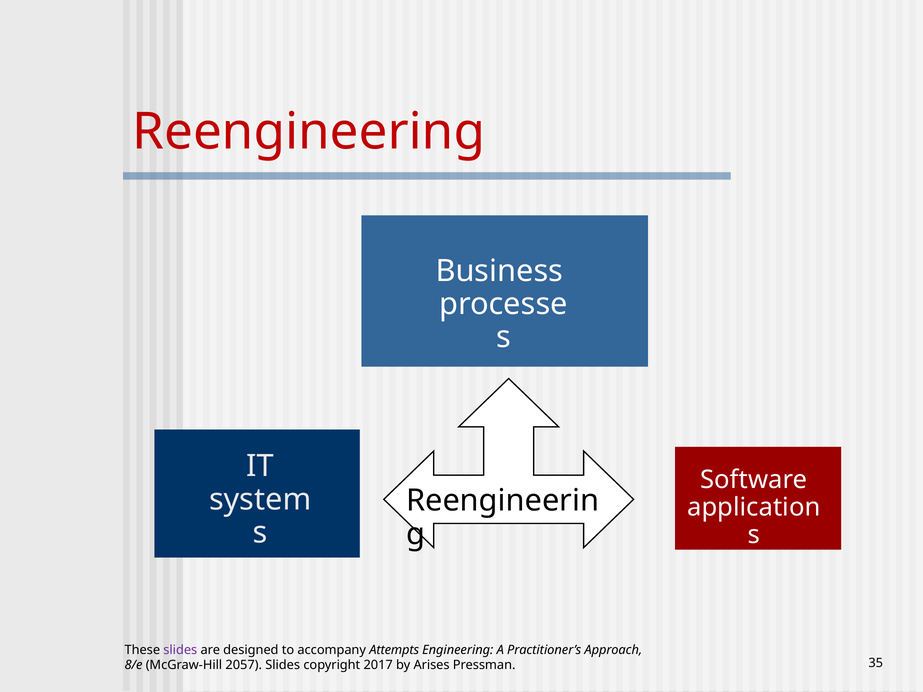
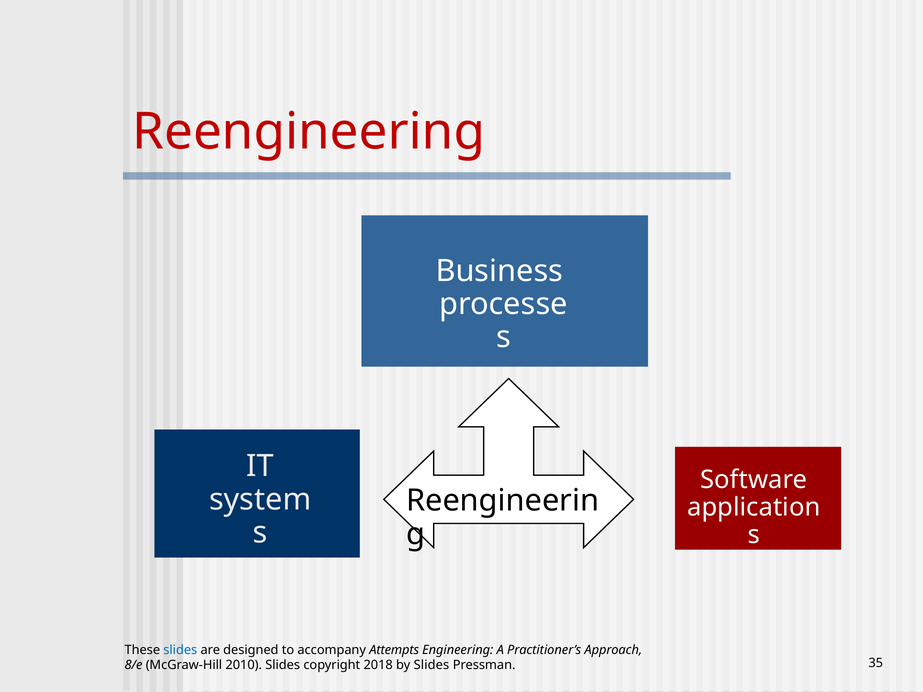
slides at (180, 650) colour: purple -> blue
2057: 2057 -> 2010
2017: 2017 -> 2018
by Arises: Arises -> Slides
